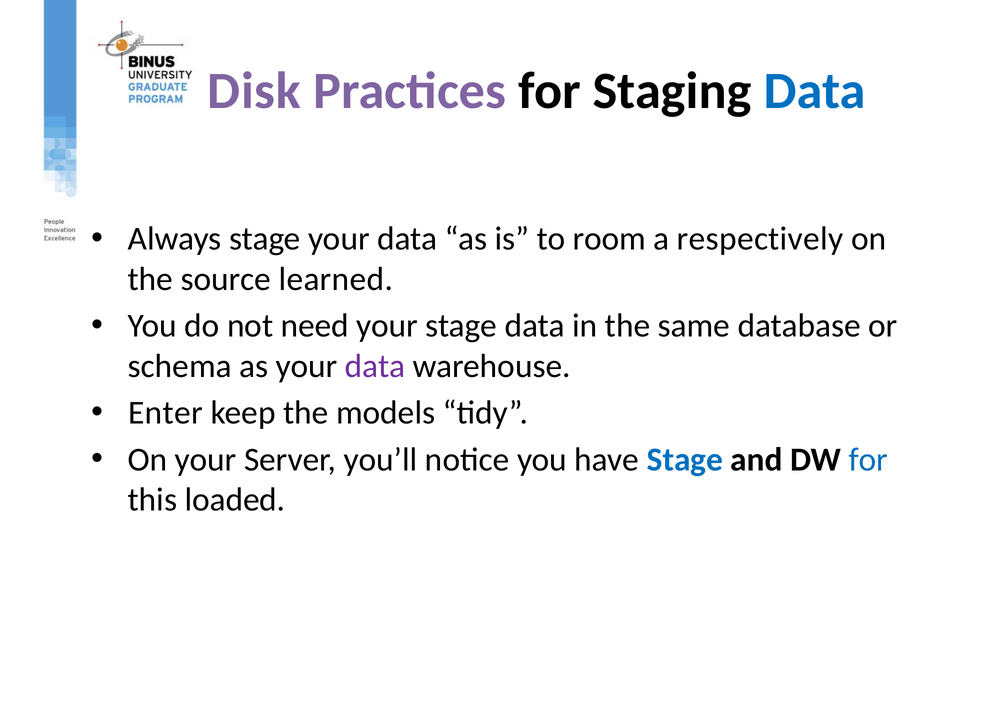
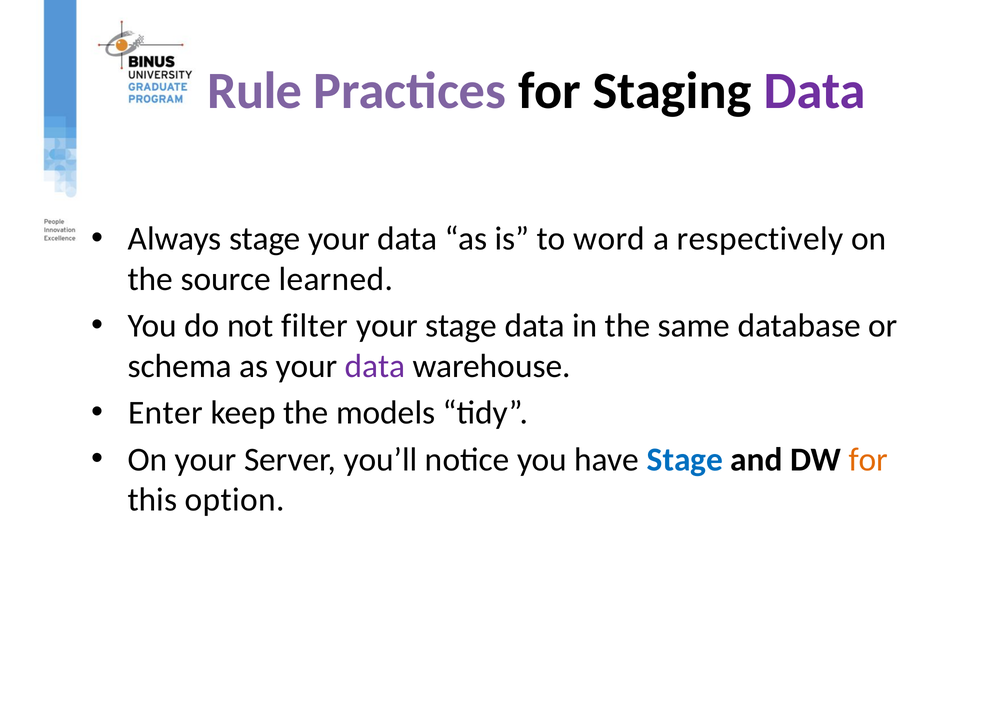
Disk: Disk -> Rule
Data at (815, 91) colour: blue -> purple
room: room -> word
need: need -> filter
for at (868, 460) colour: blue -> orange
loaded: loaded -> option
